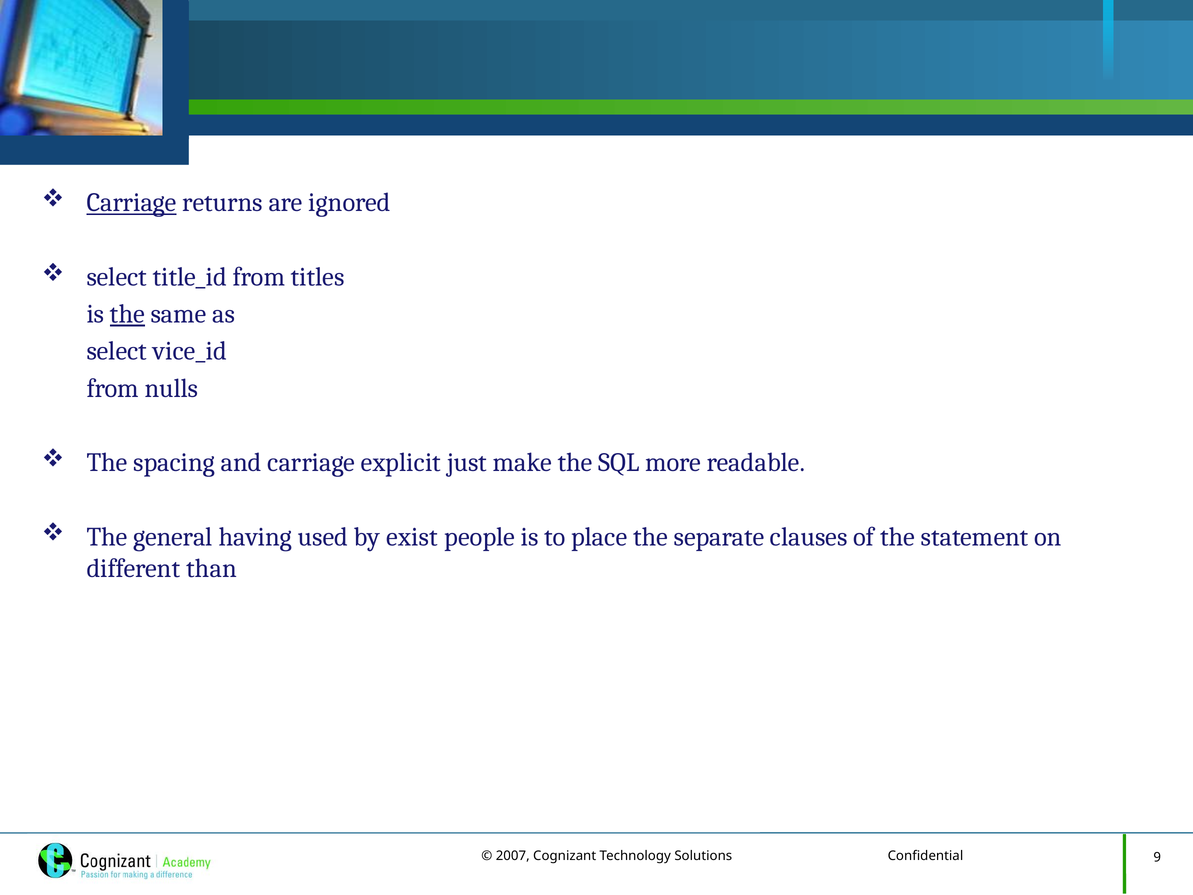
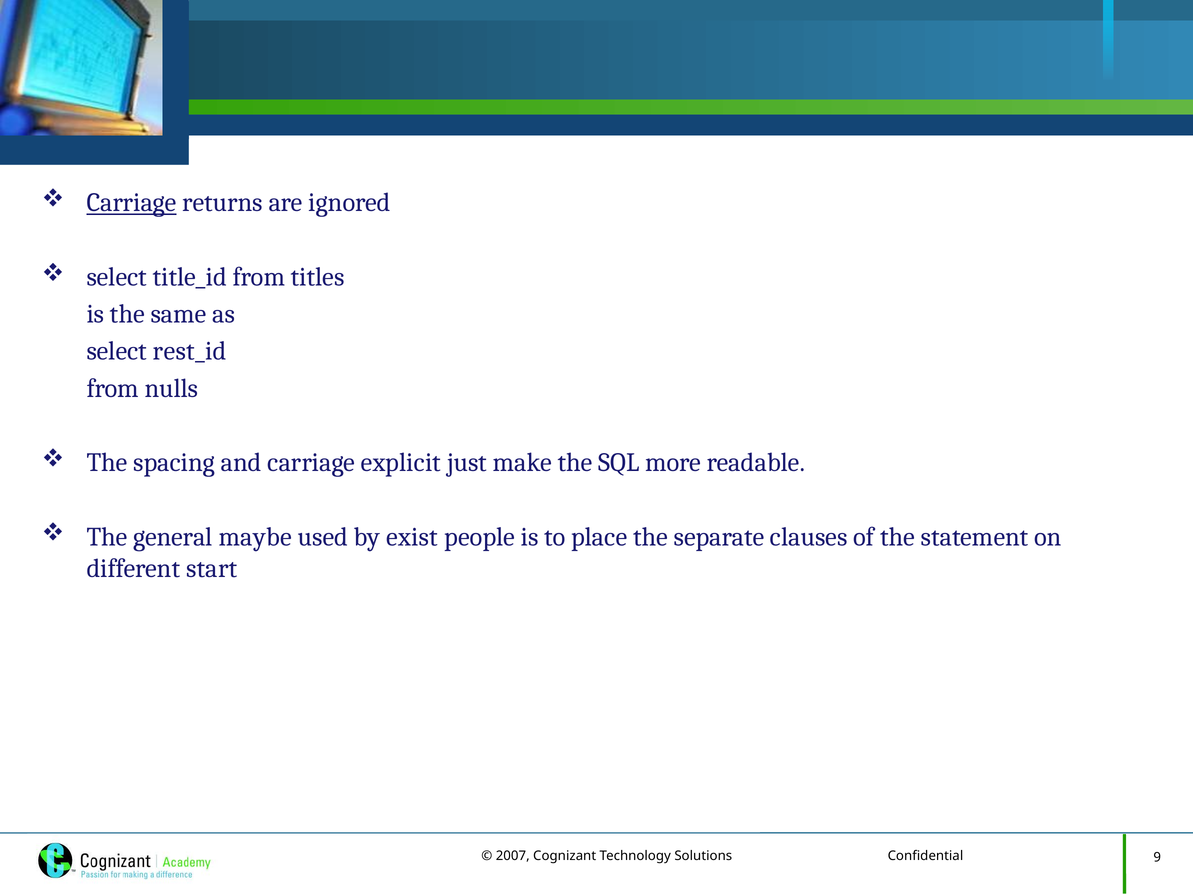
the at (127, 314) underline: present -> none
vice_id: vice_id -> rest_id
having: having -> maybe
than: than -> start
